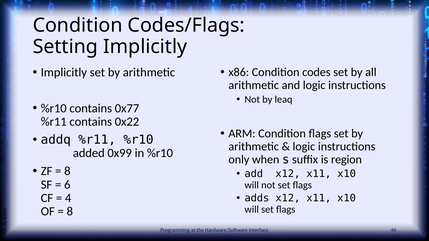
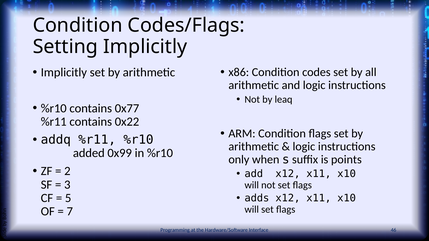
region: region -> points
8 at (67, 171): 8 -> 2
6: 6 -> 3
4: 4 -> 5
8 at (70, 212): 8 -> 7
